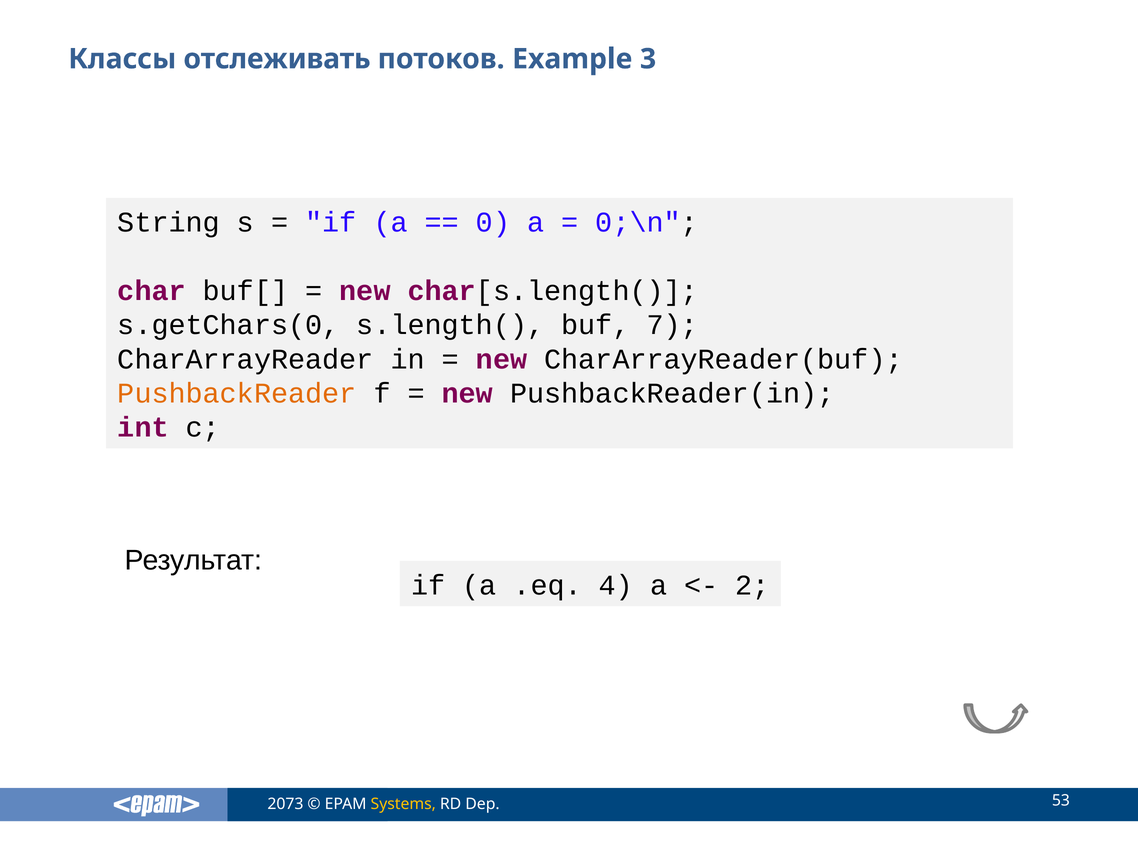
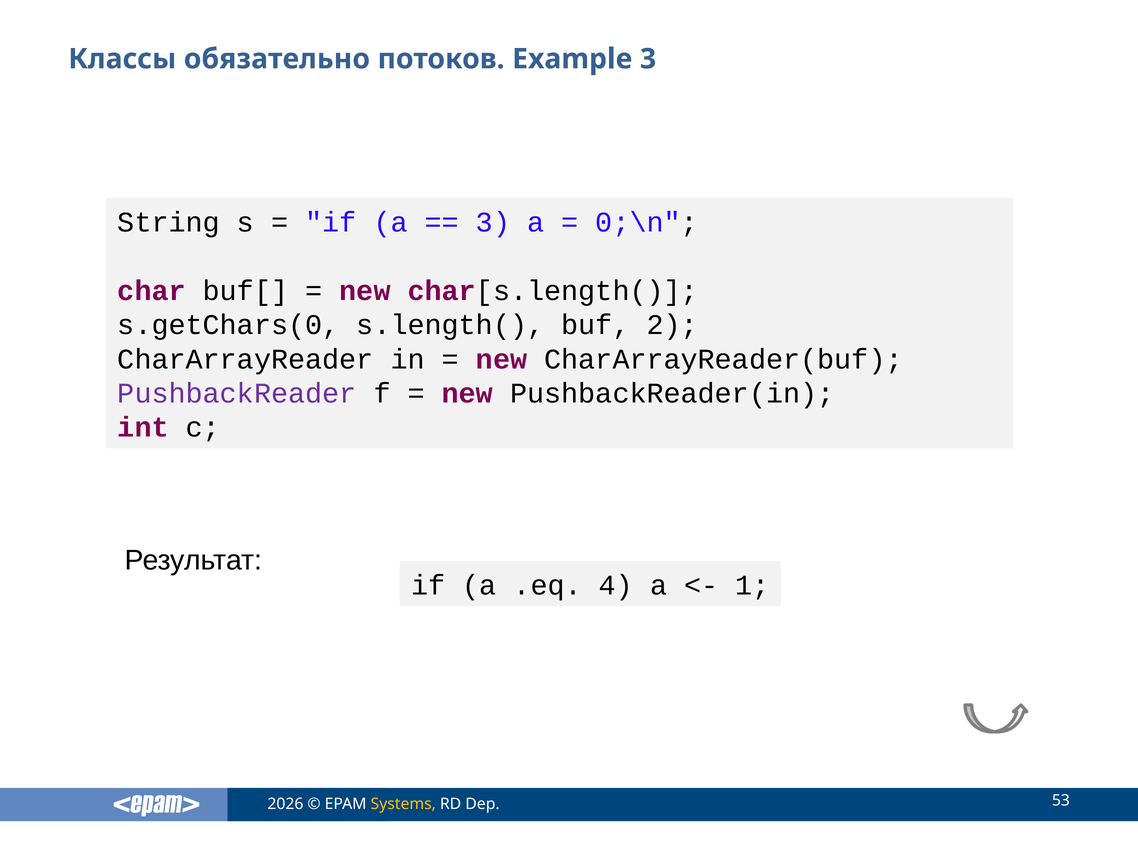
отслеживать: отслеживать -> обязательно
0 at (493, 222): 0 -> 3
7: 7 -> 2
PushbackReader colour: orange -> purple
2: 2 -> 1
2073: 2073 -> 2026
